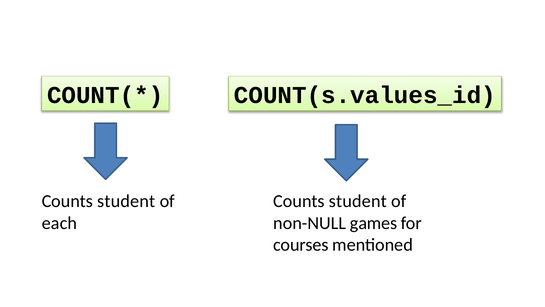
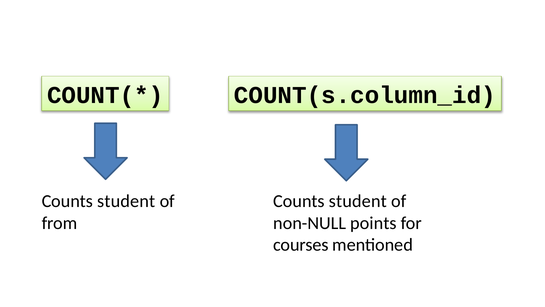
COUNT(s.values_id: COUNT(s.values_id -> COUNT(s.column_id
each: each -> from
games: games -> points
